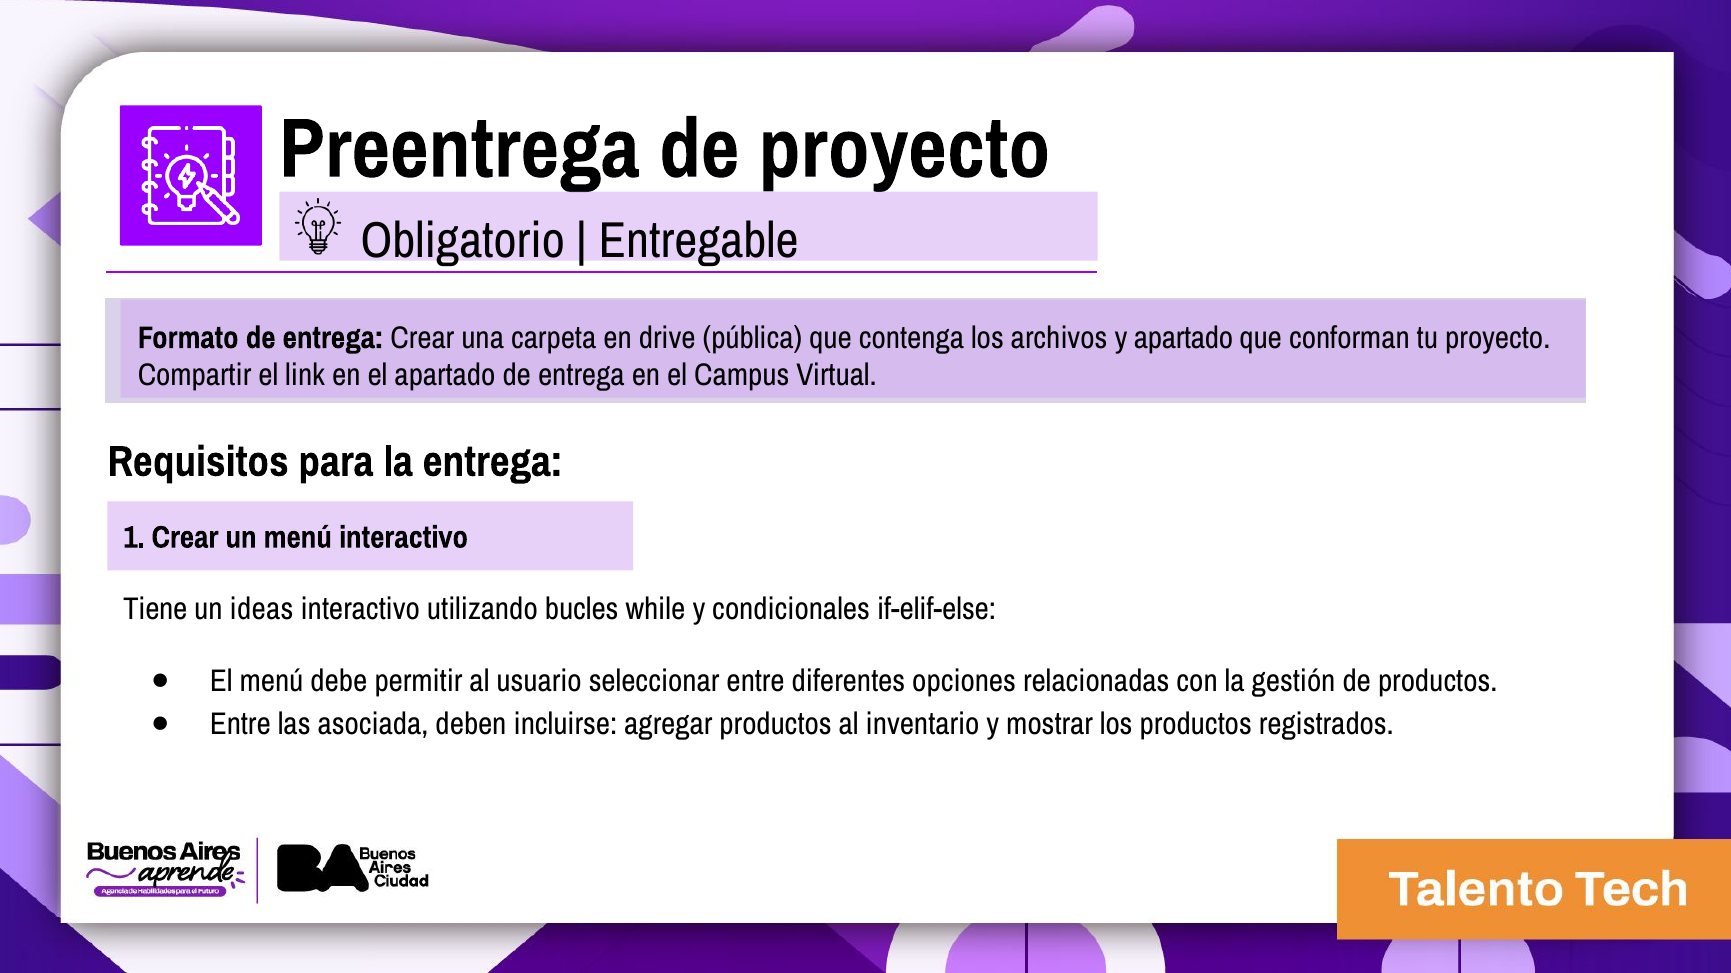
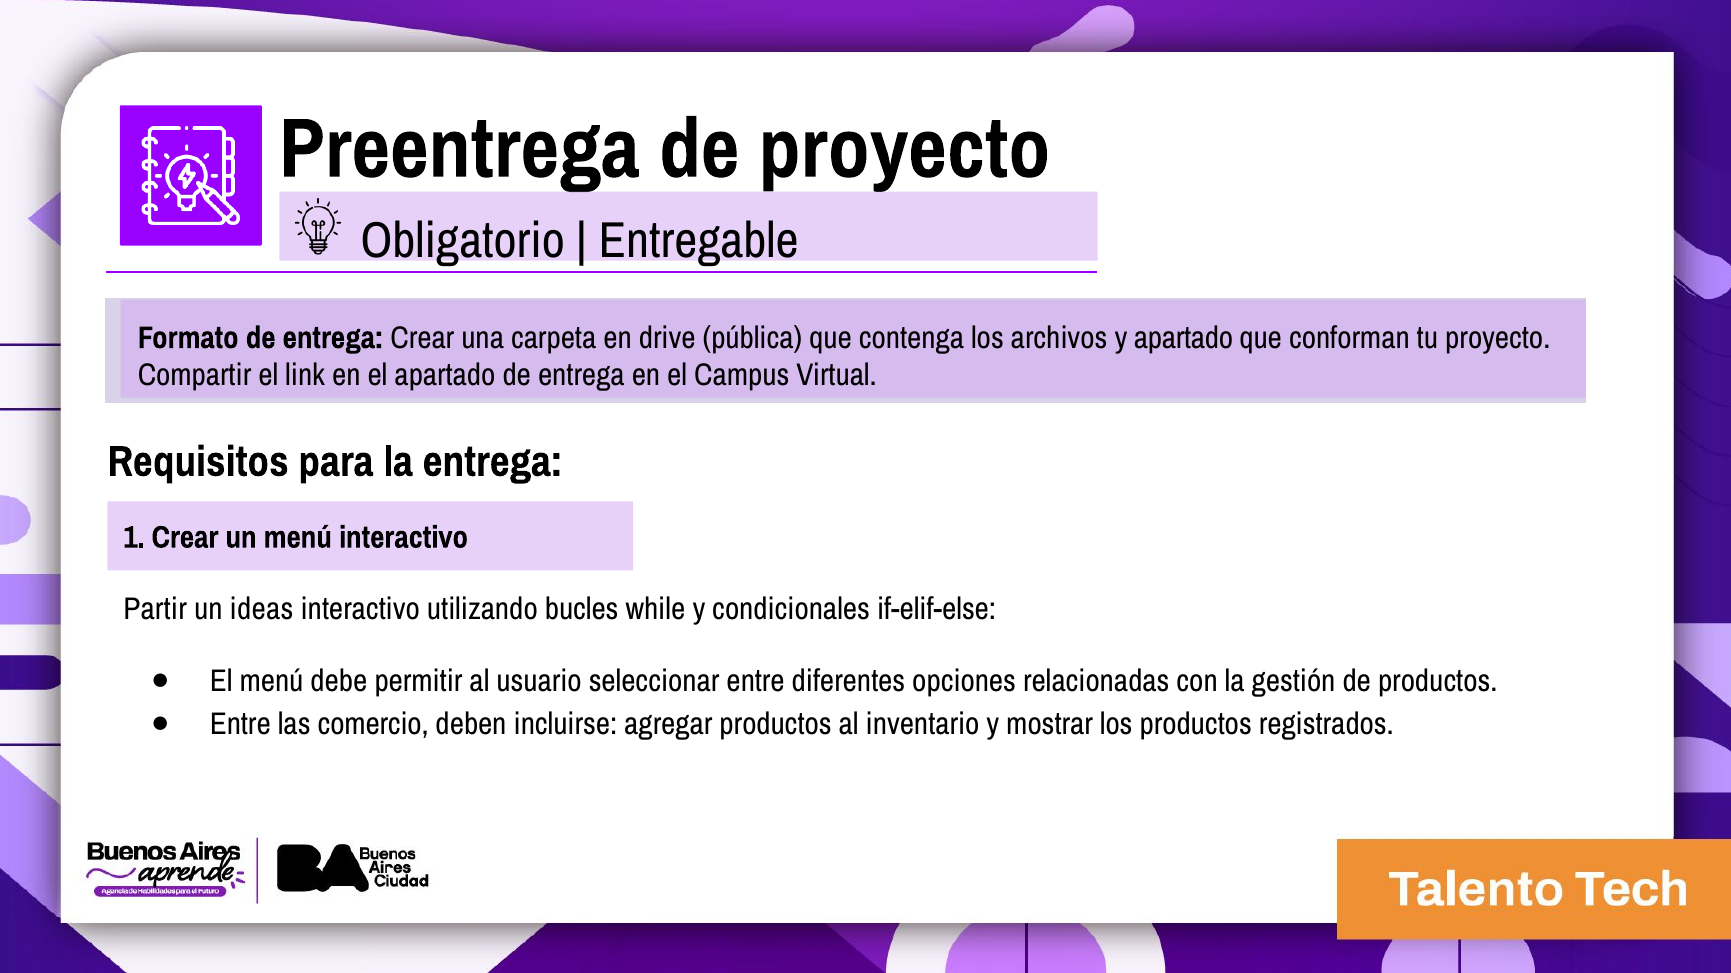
Tiene: Tiene -> Partir
asociada: asociada -> comercio
